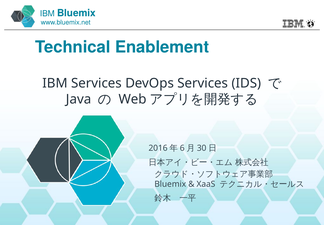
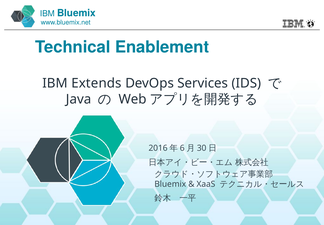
IBM Services: Services -> Extends
